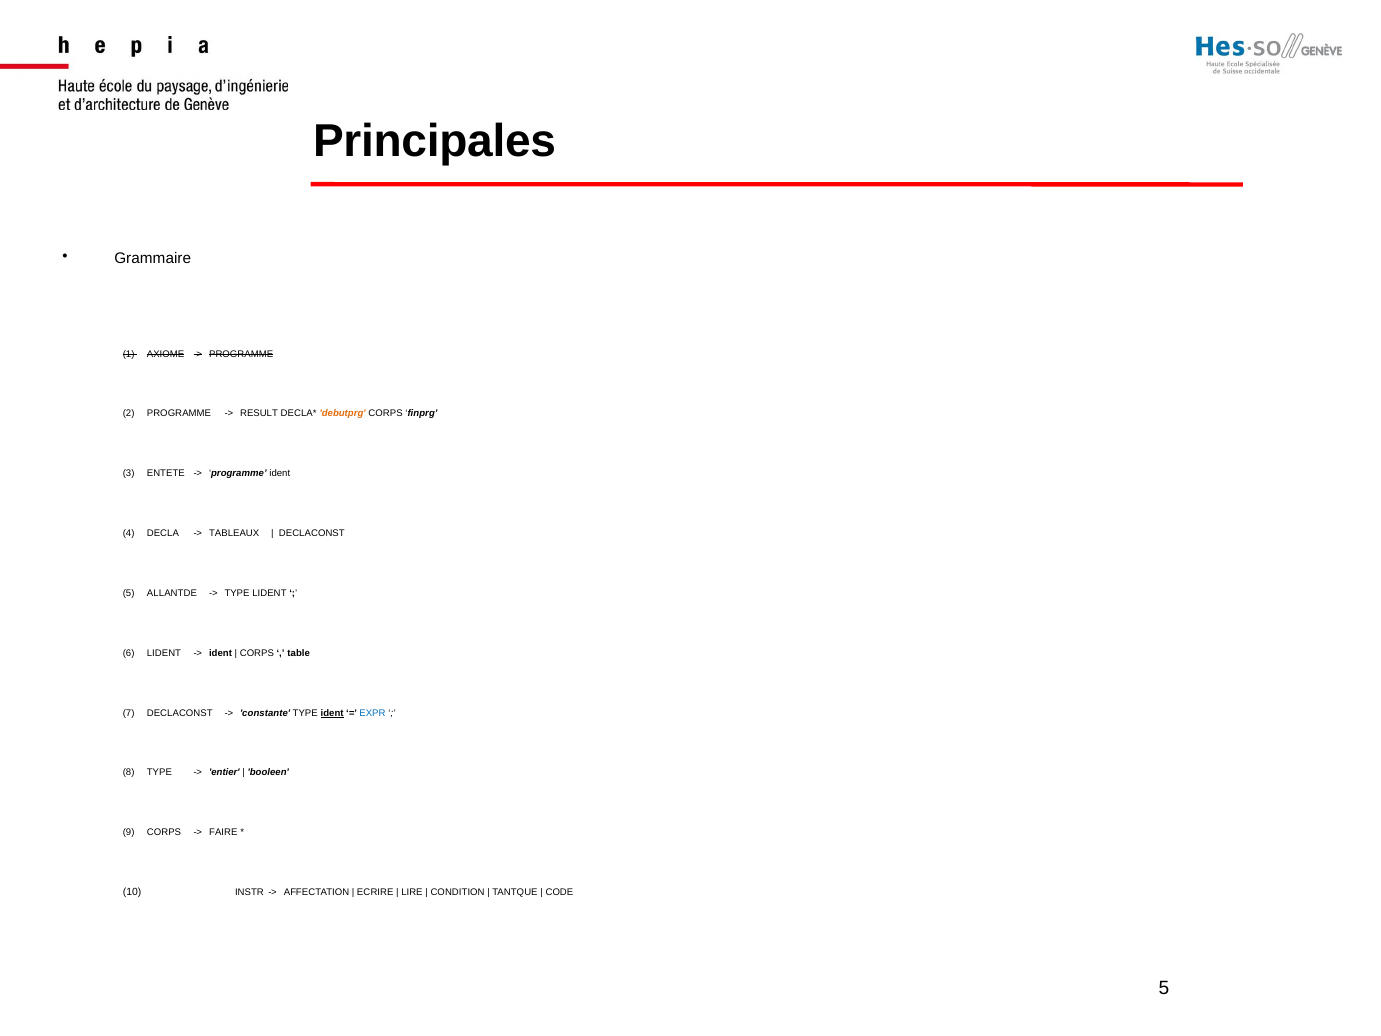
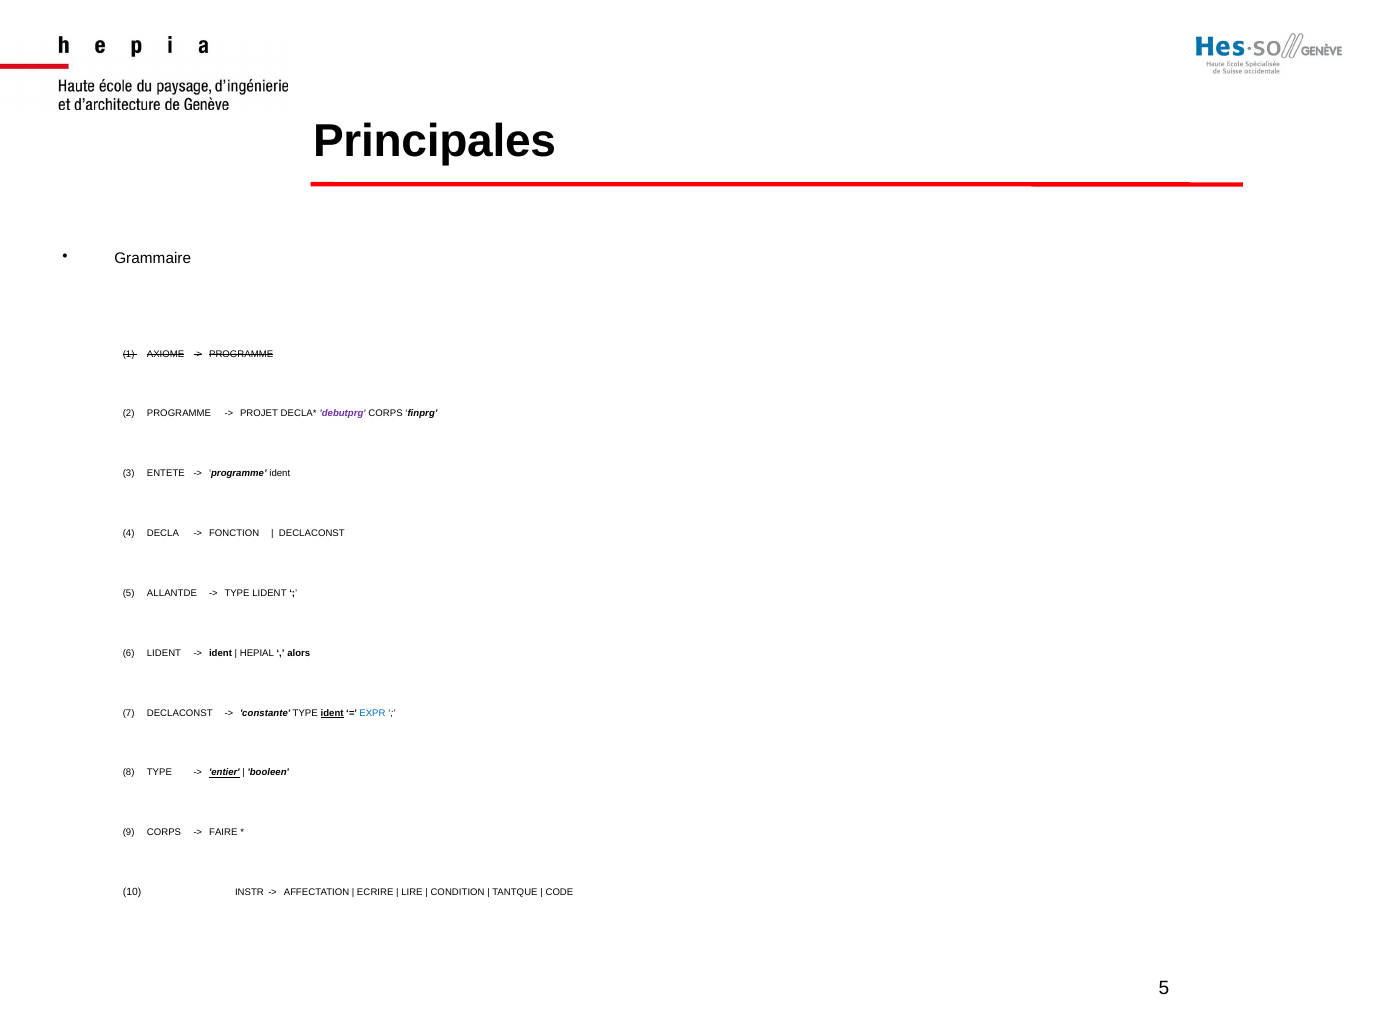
RESULT: RESULT -> PROJET
debutprg colour: orange -> purple
TABLEAUX: TABLEAUX -> FONCTION
CORPS at (257, 653): CORPS -> HEPIAL
table: table -> alors
entier underline: none -> present
